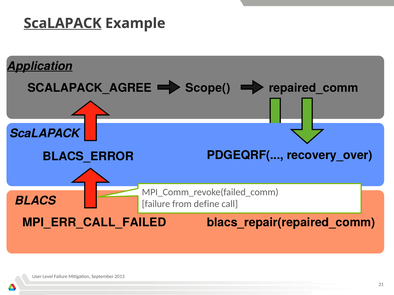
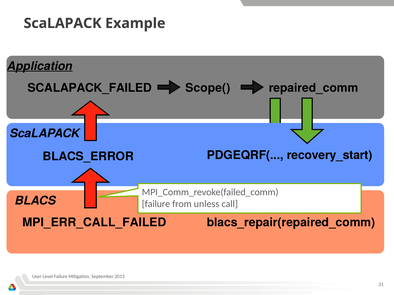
ScaLAPACK at (63, 23) underline: present -> none
SCALAPACK_AGREE: SCALAPACK_AGREE -> SCALAPACK_FAILED
recovery_over: recovery_over -> recovery_start
define: define -> unless
